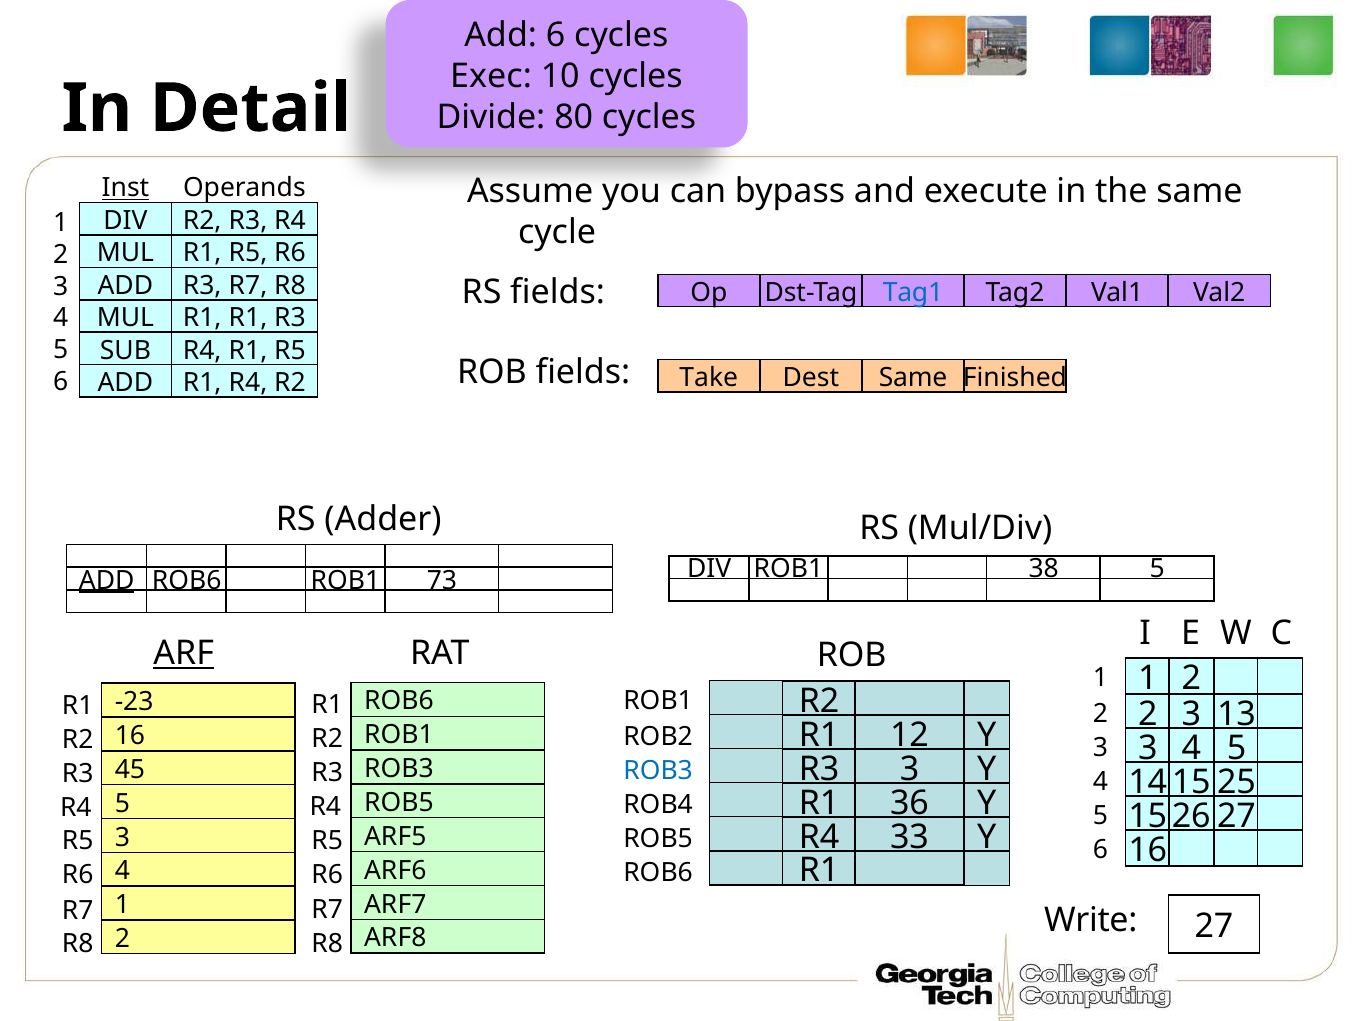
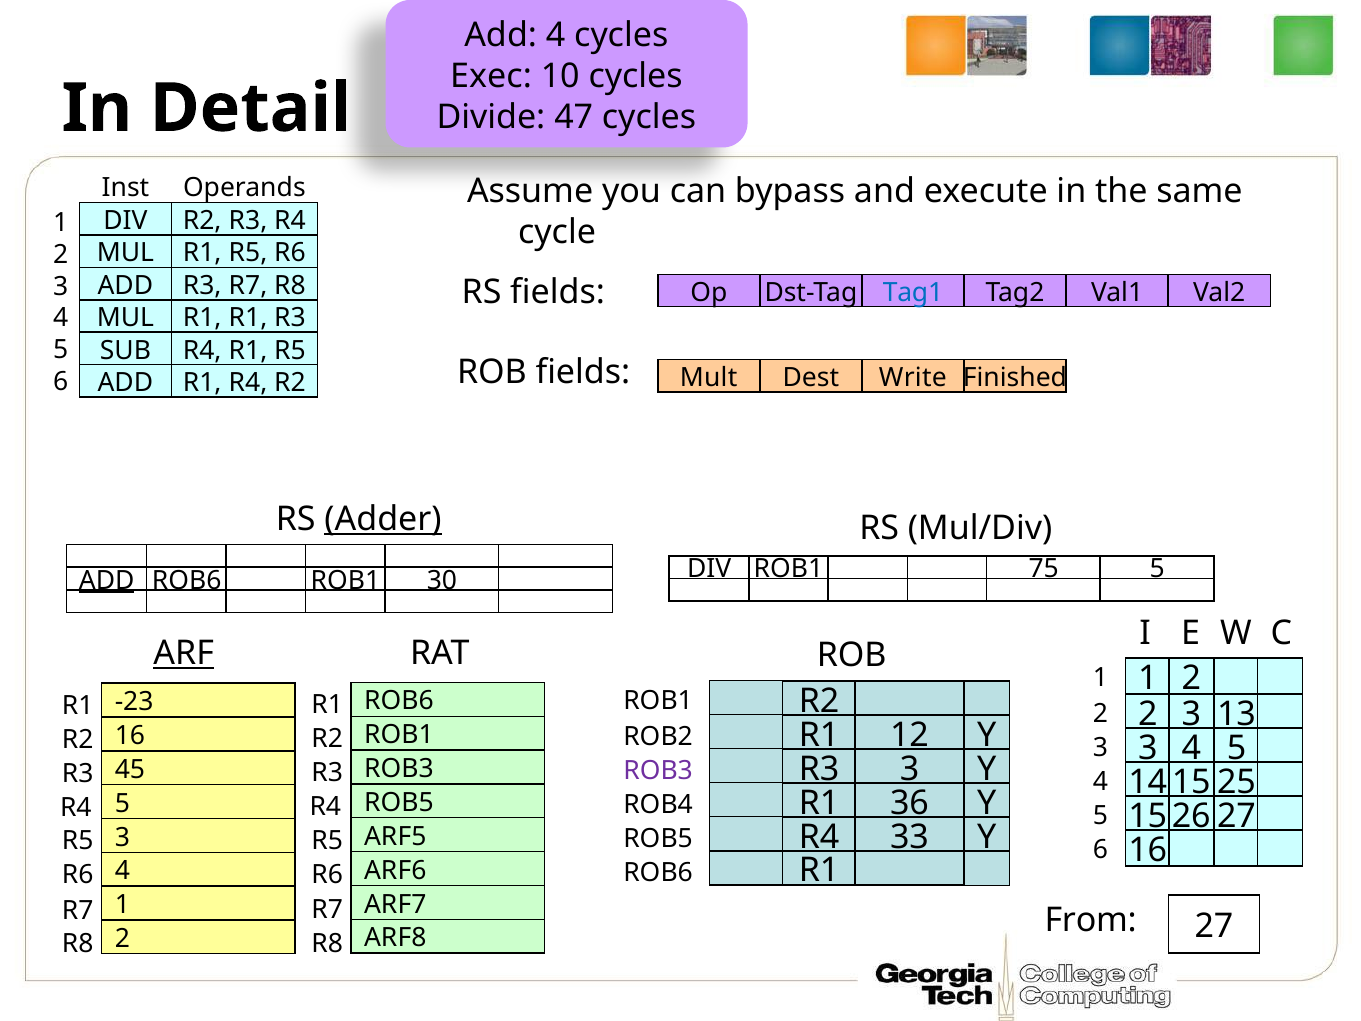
Add 6: 6 -> 4
80: 80 -> 47
Inst underline: present -> none
Take: Take -> Mult
Dest Same: Same -> Write
Adder underline: none -> present
38: 38 -> 75
73: 73 -> 30
ROB3 at (658, 770) colour: blue -> purple
Write: Write -> From
